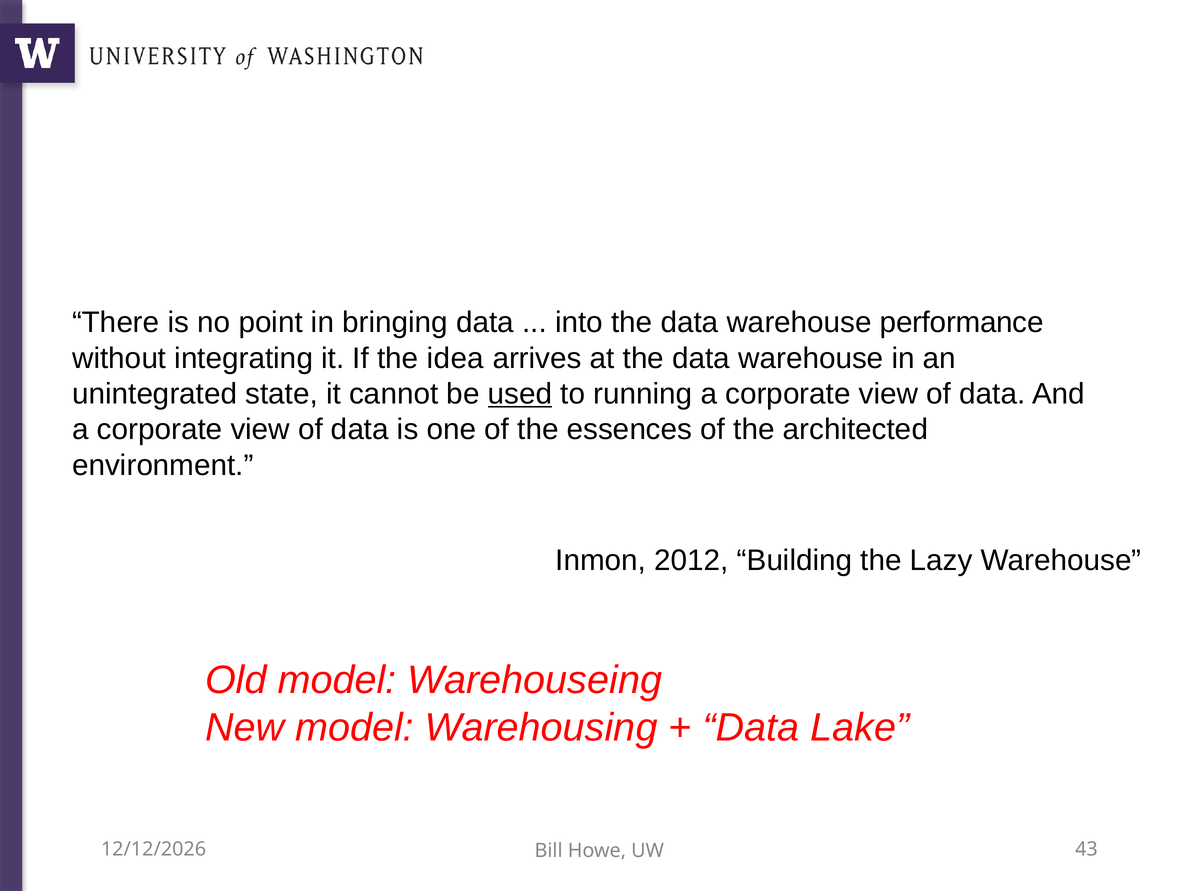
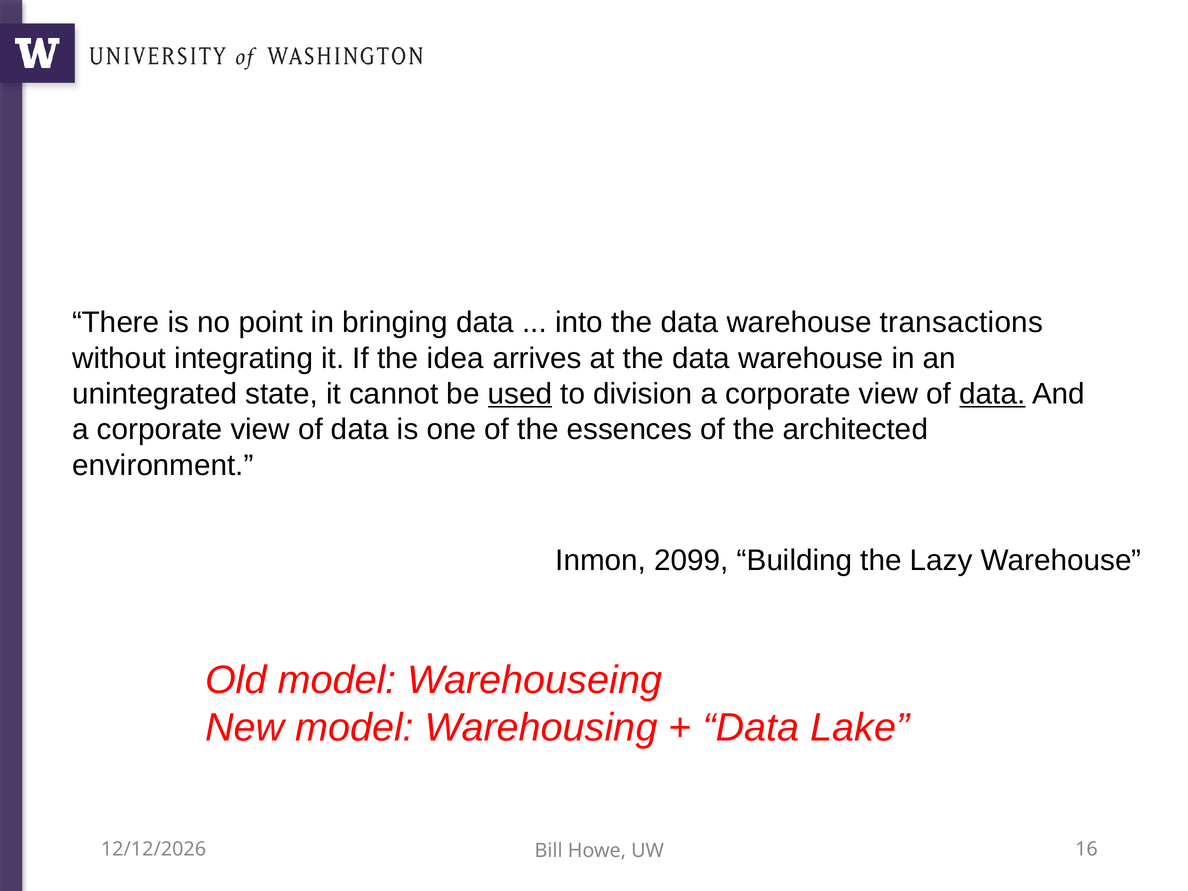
performance: performance -> transactions
running: running -> division
data at (992, 394) underline: none -> present
2012: 2012 -> 2099
43: 43 -> 16
